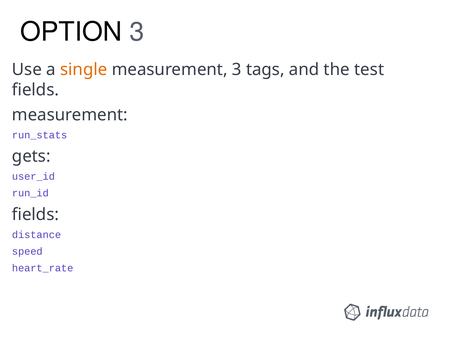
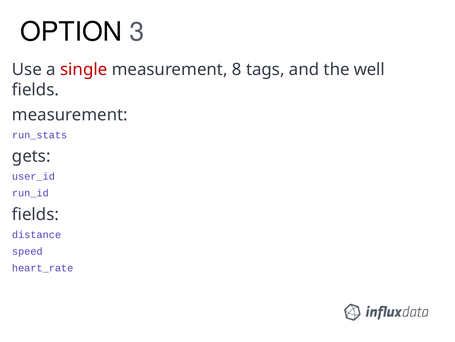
single colour: orange -> red
measurement 3: 3 -> 8
test: test -> well
